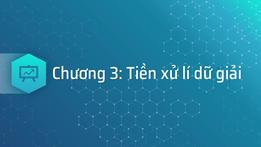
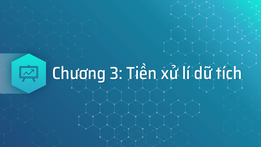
giải: giải -> tích
